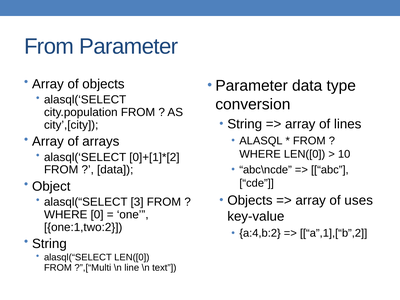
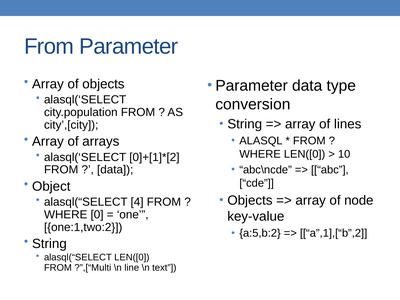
uses: uses -> node
3: 3 -> 4
a:4,b:2: a:4,b:2 -> a:5,b:2
